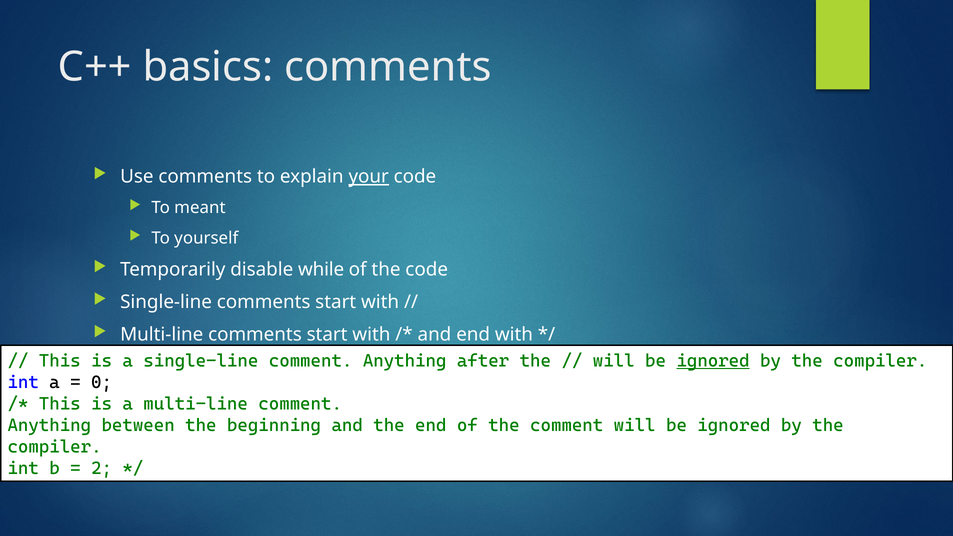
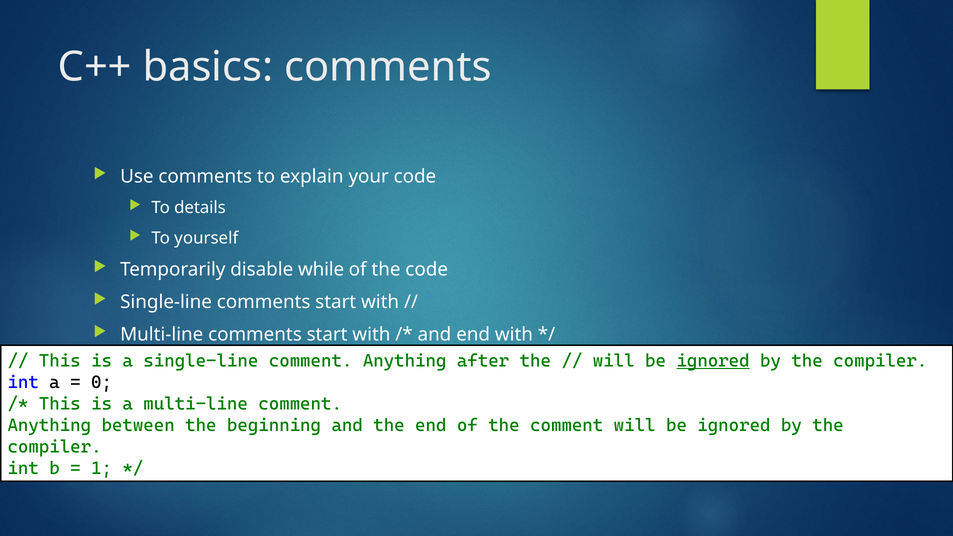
your underline: present -> none
meant: meant -> details
2: 2 -> 1
